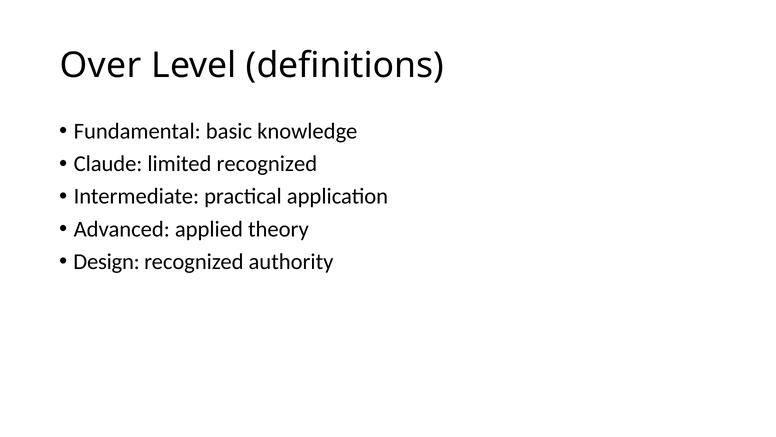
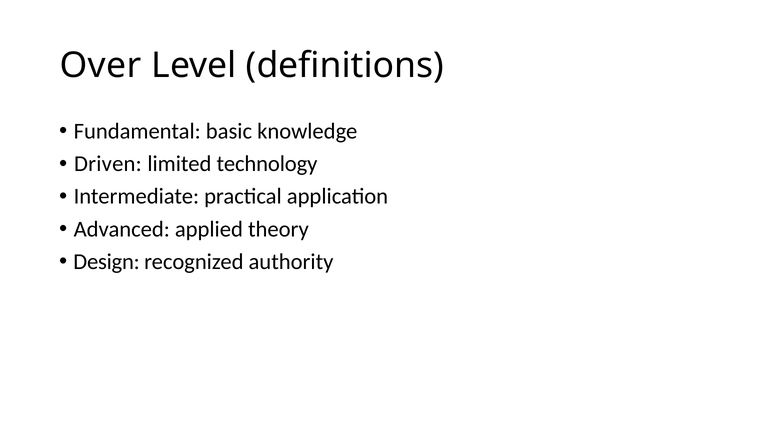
Claude: Claude -> Driven
limited recognized: recognized -> technology
